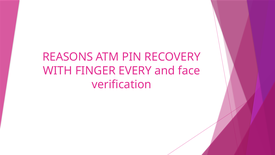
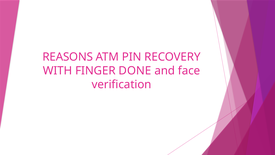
EVERY: EVERY -> DONE
